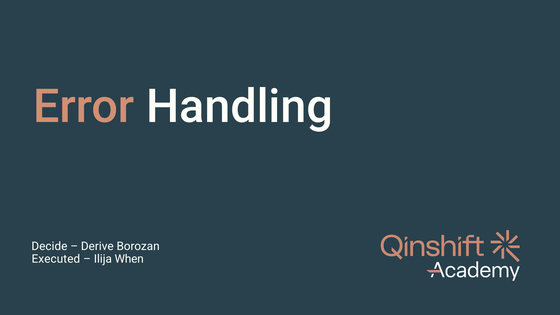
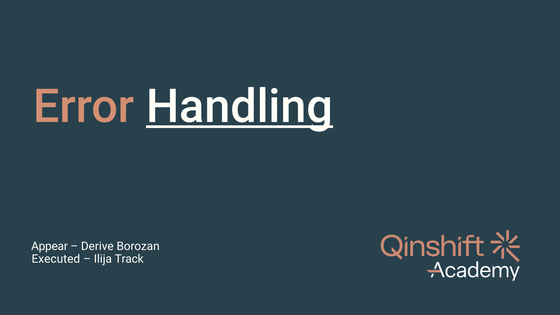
Handling underline: none -> present
Decide: Decide -> Appear
When: When -> Track
